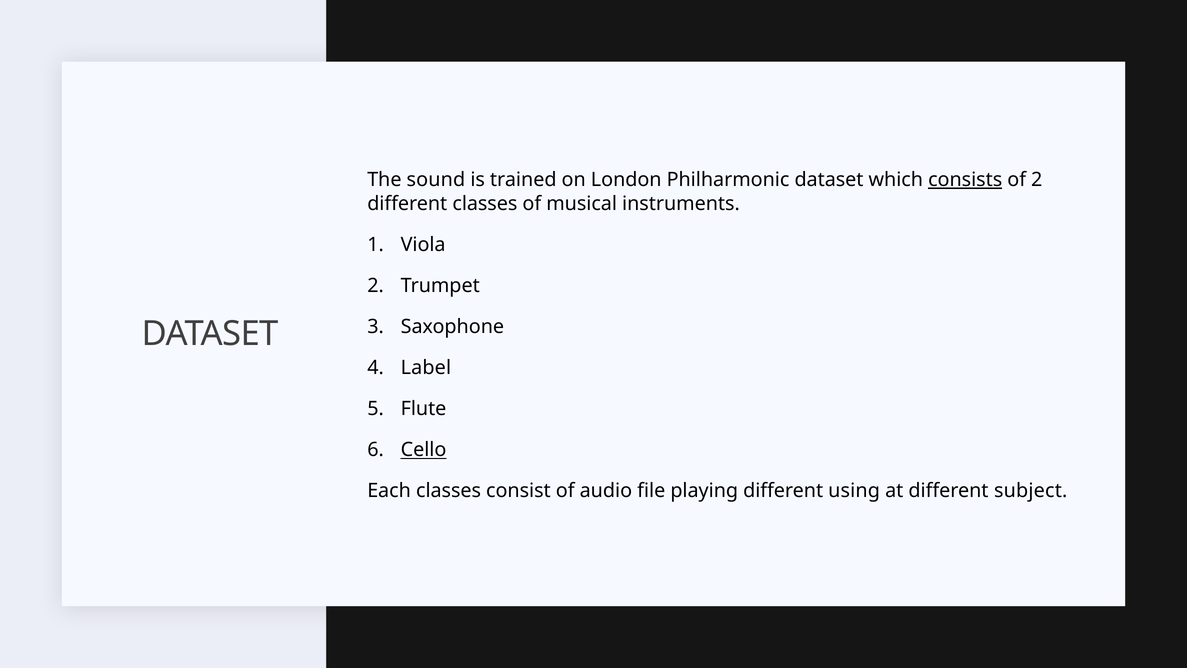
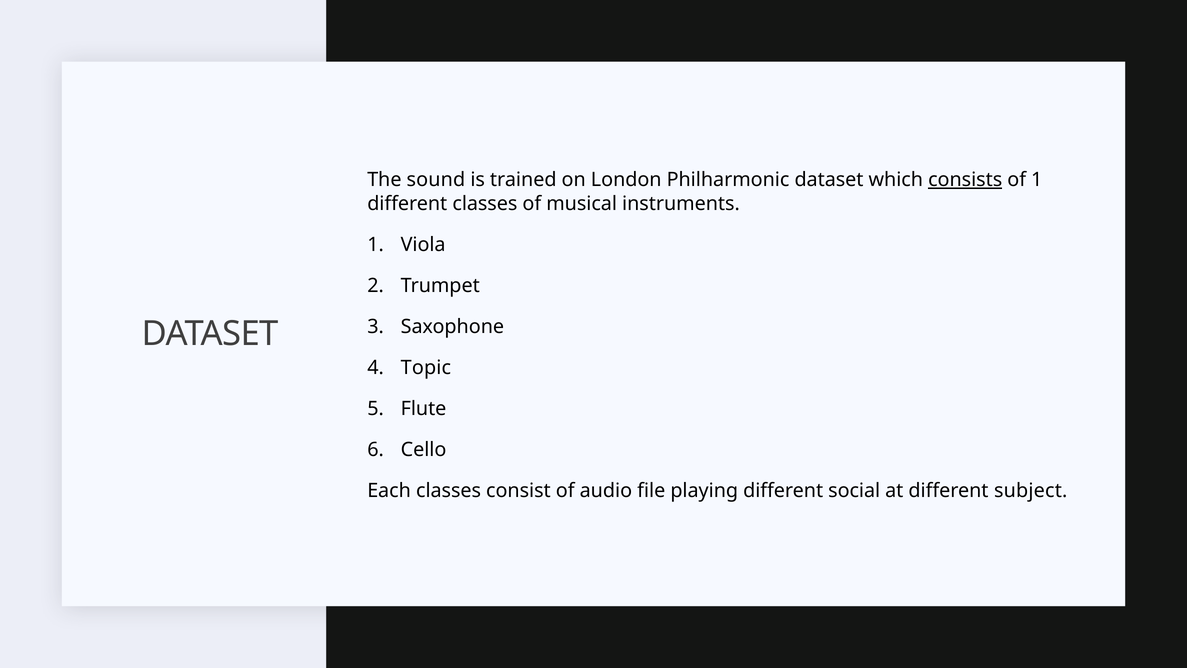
of 2: 2 -> 1
Label: Label -> Topic
Cello underline: present -> none
using: using -> social
